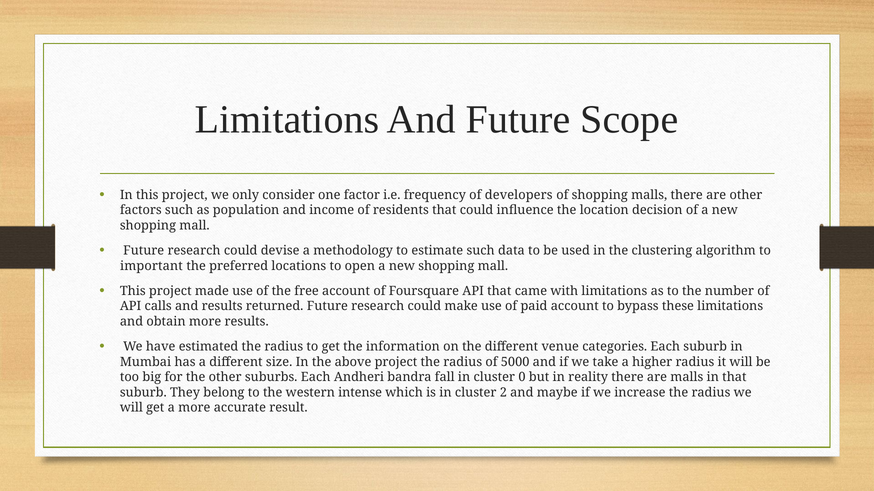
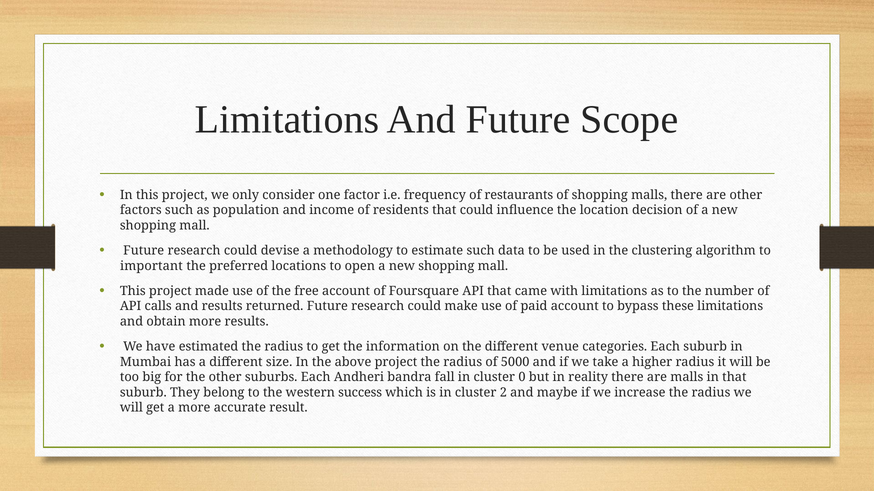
developers: developers -> restaurants
intense: intense -> success
